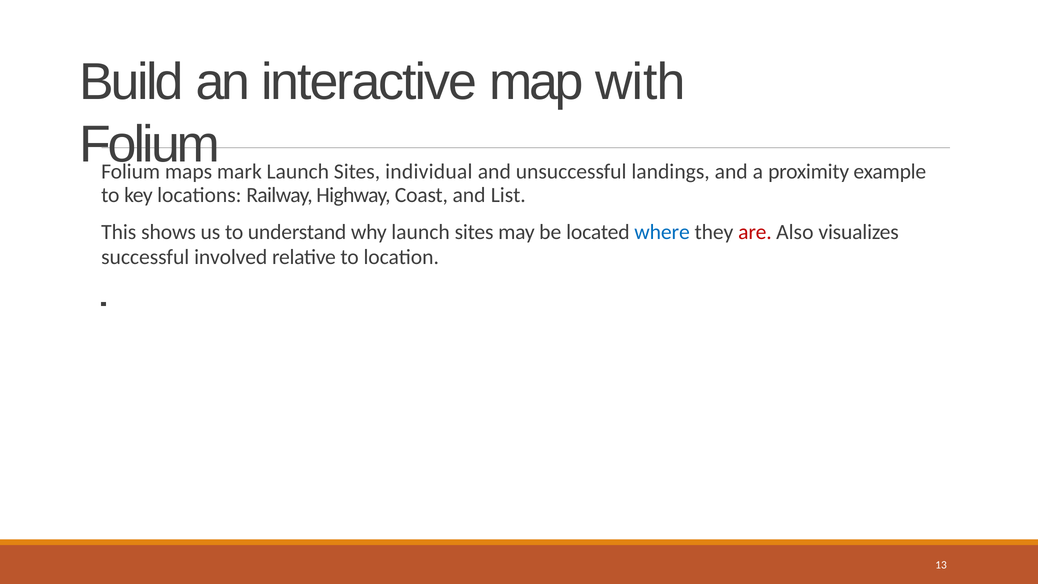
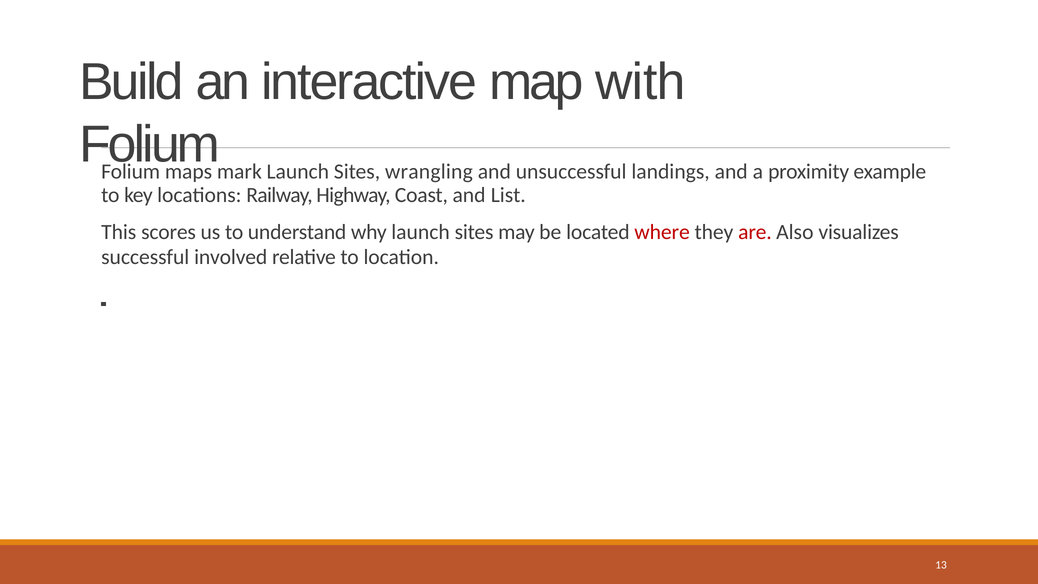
individual: individual -> wrangling
shows: shows -> scores
where colour: blue -> red
